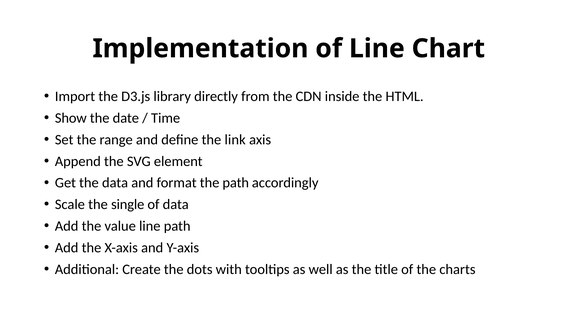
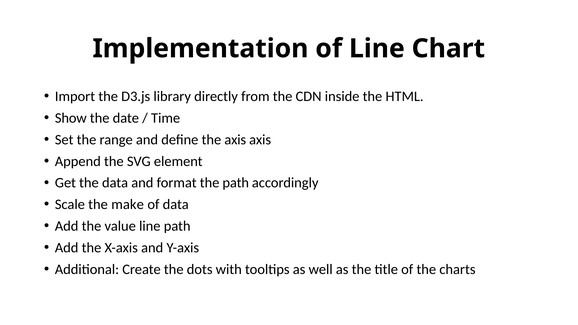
the link: link -> axis
single: single -> make
